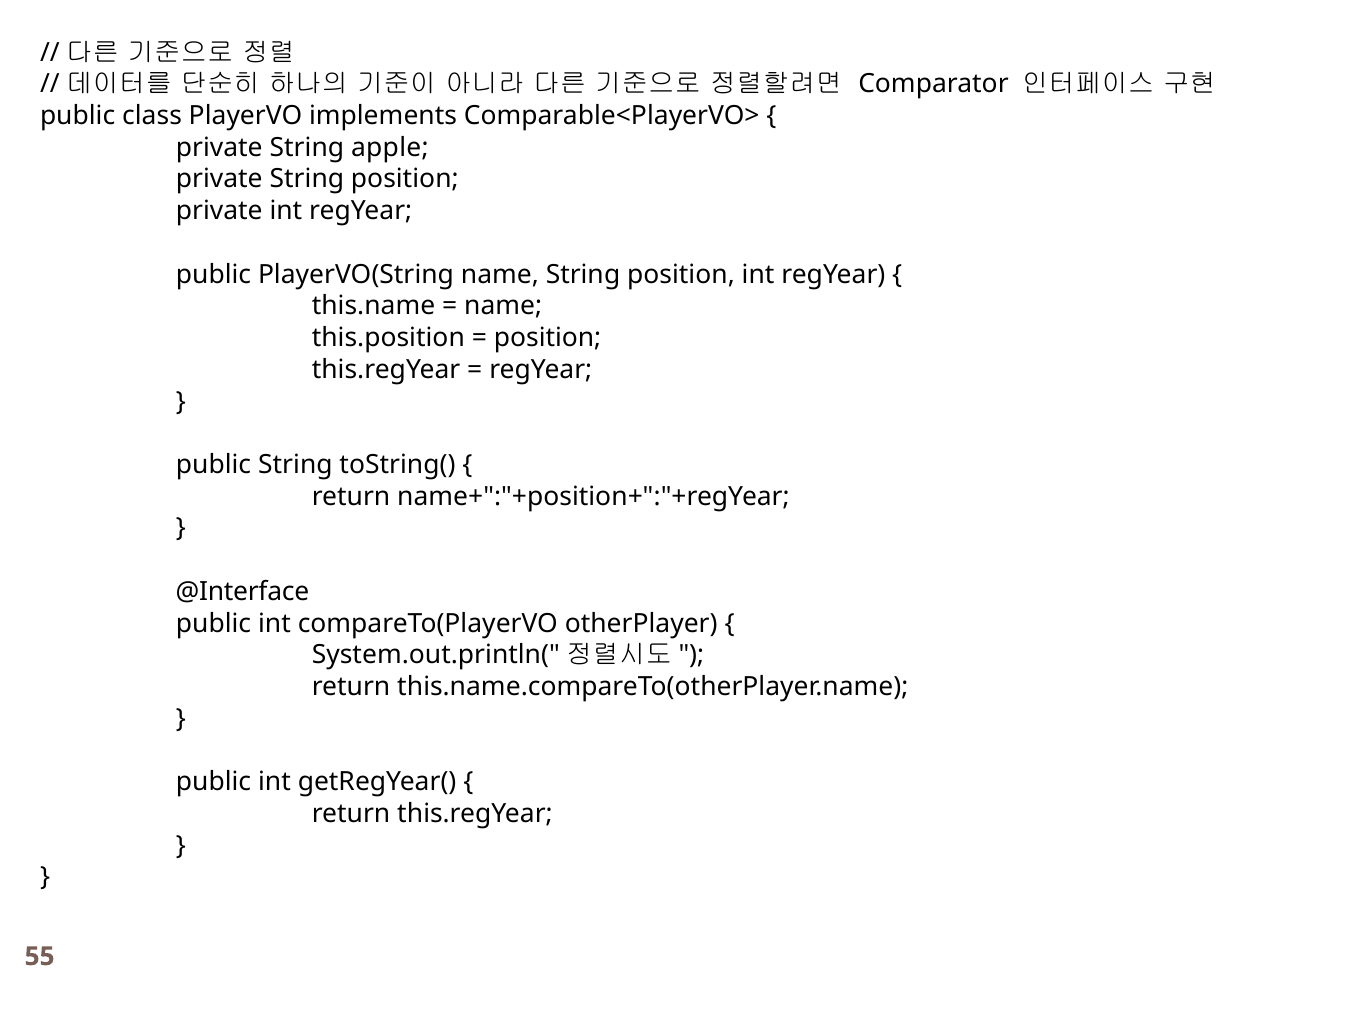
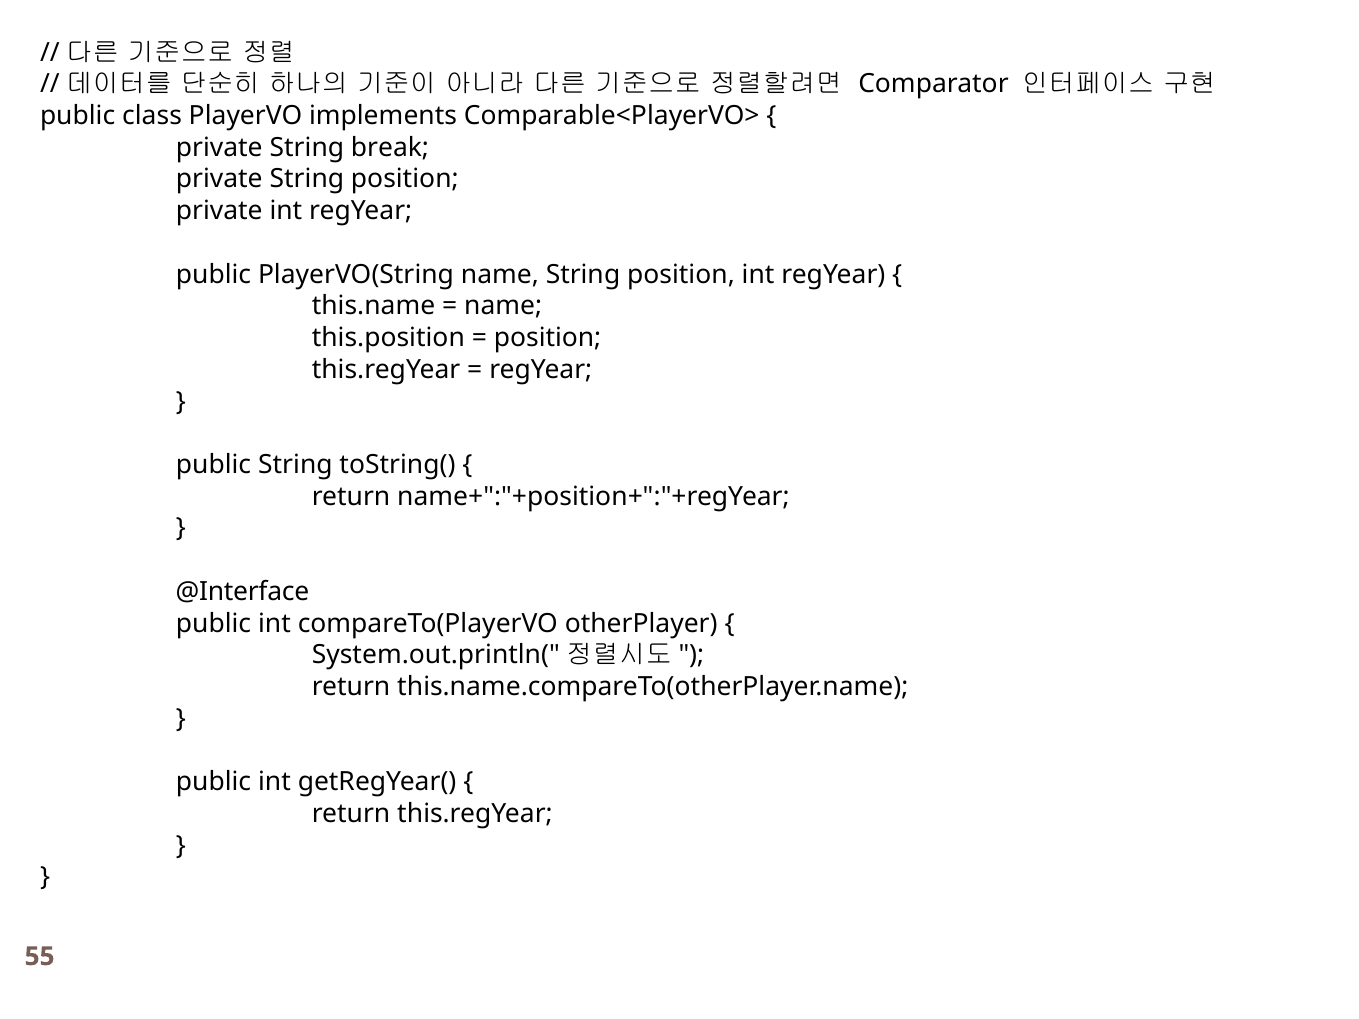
apple: apple -> break
